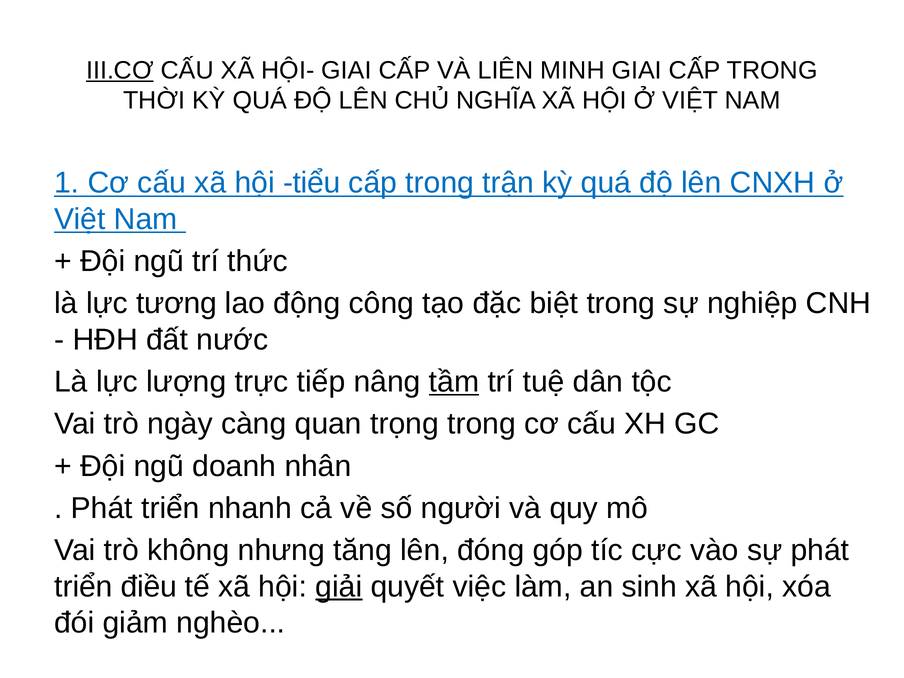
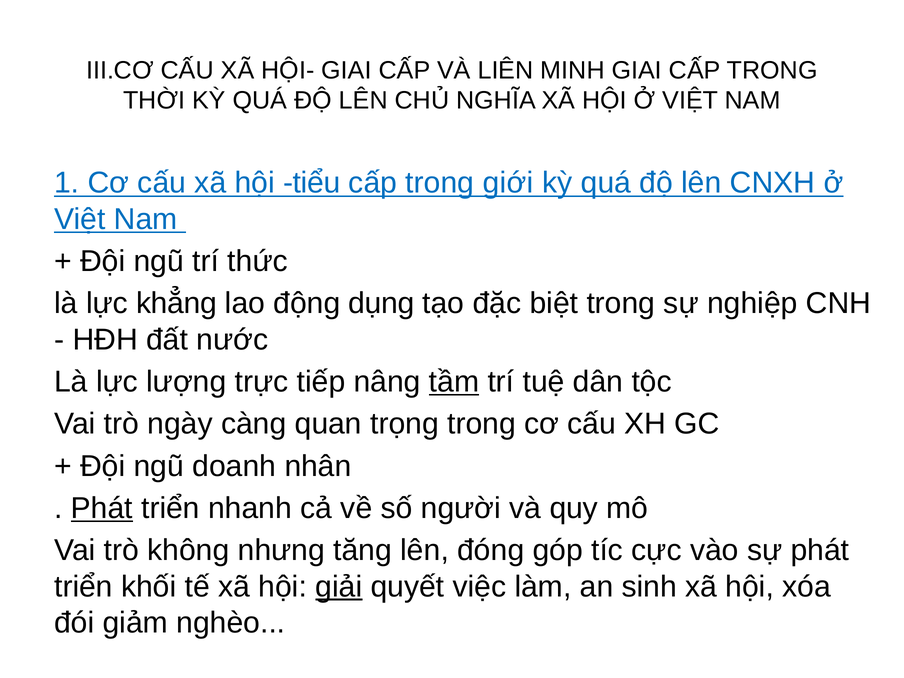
III.CƠ underline: present -> none
trận: trận -> giới
tương: tương -> khẳng
công: công -> dụng
Phát at (102, 508) underline: none -> present
điều: điều -> khối
